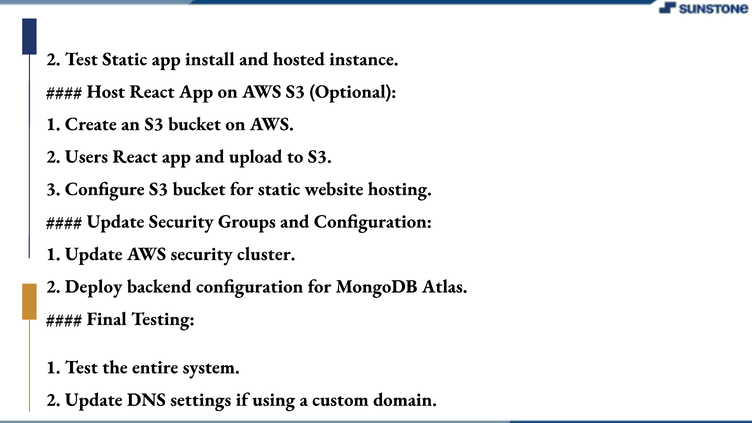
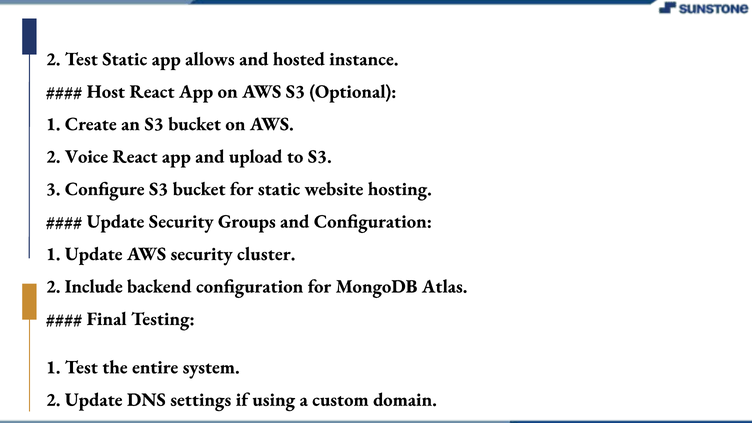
install: install -> allows
Users: Users -> Voice
Deploy: Deploy -> Include
